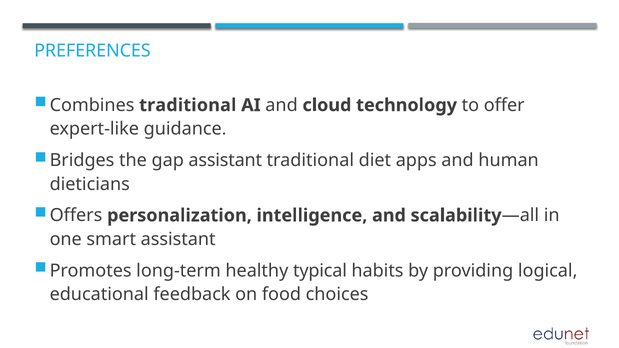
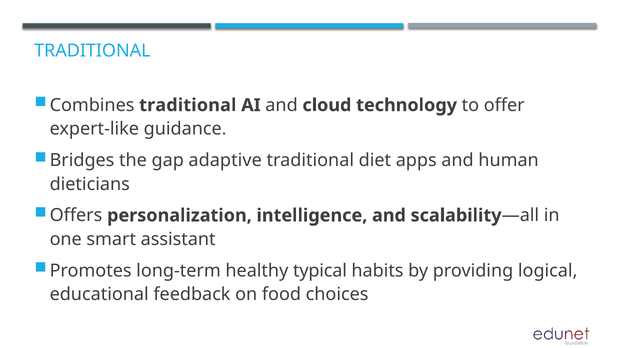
PREFERENCES at (92, 51): PREFERENCES -> TRADITIONAL
gap assistant: assistant -> adaptive
